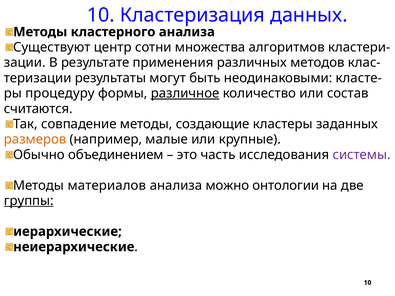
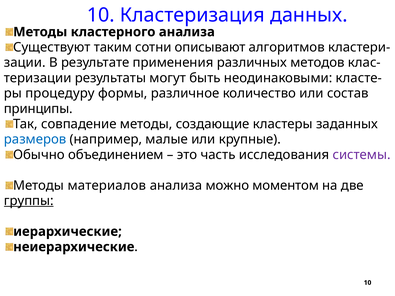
центр: центр -> таким
множества: множества -> описывают
различное underline: present -> none
считаются: считаются -> принципы
размеров colour: orange -> blue
онтологии: онтологии -> моментом
